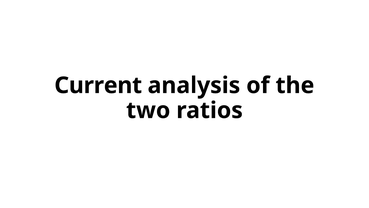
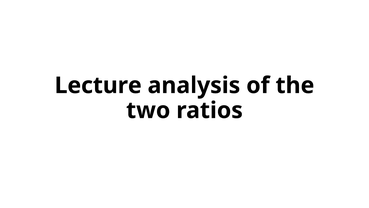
Current: Current -> Lecture
